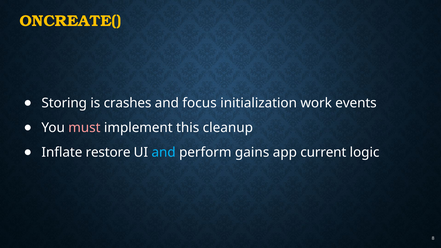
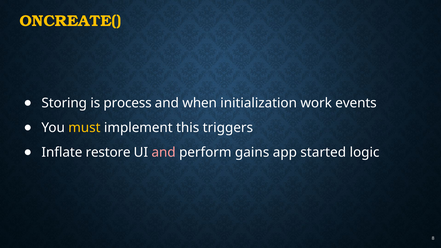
crashes: crashes -> process
focus: focus -> when
must colour: pink -> yellow
cleanup: cleanup -> triggers
and at (164, 153) colour: light blue -> pink
current: current -> started
